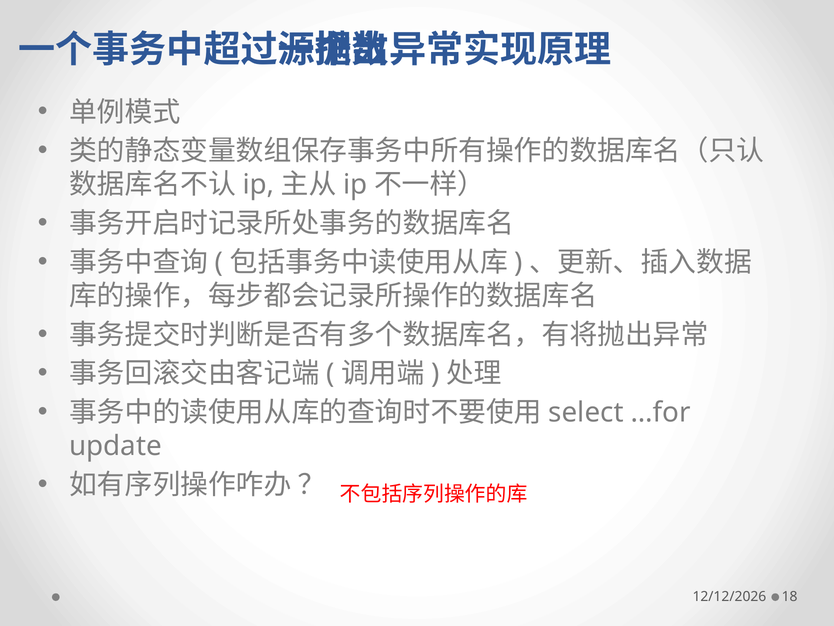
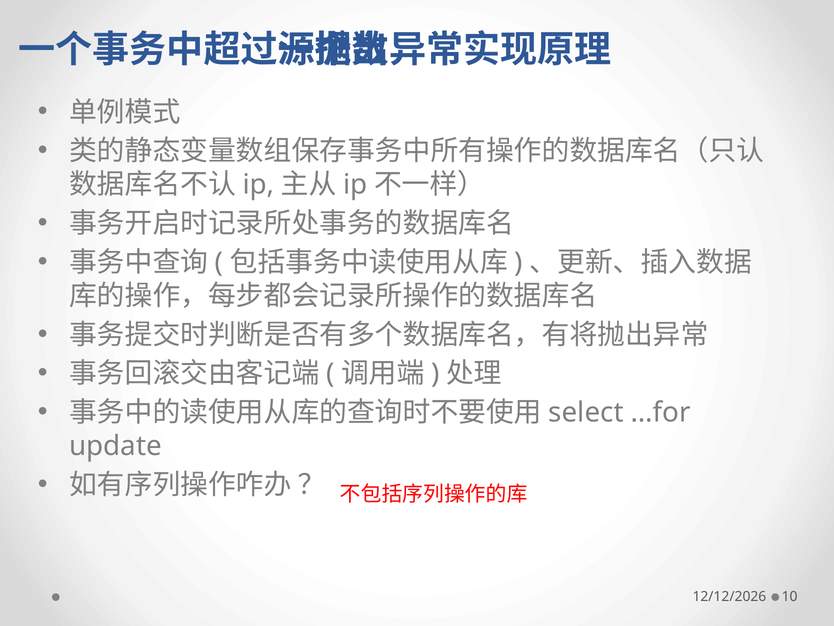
18: 18 -> 10
